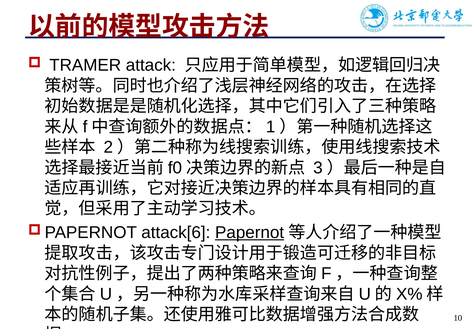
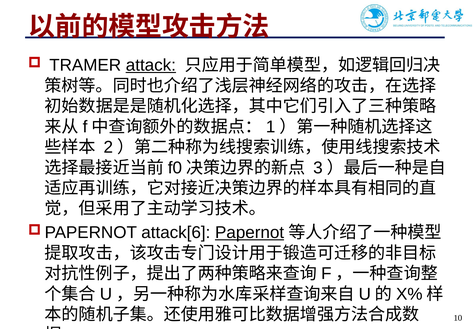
attack underline: none -> present
